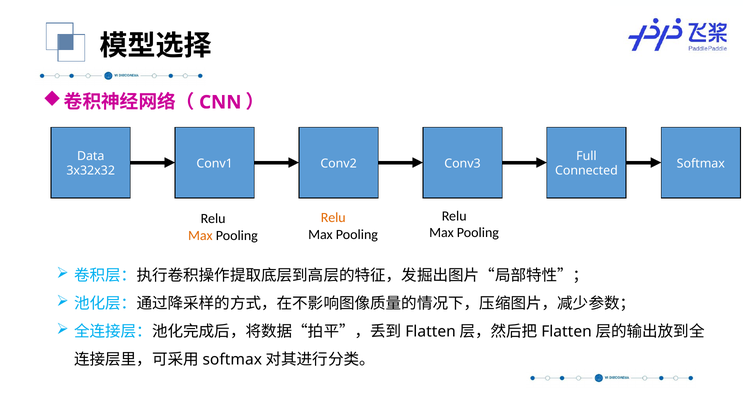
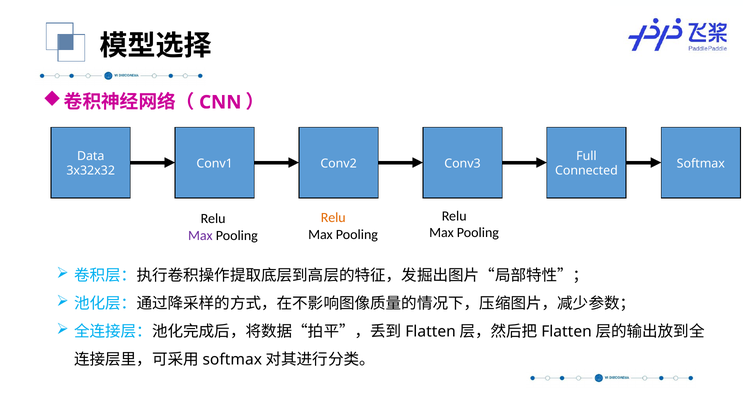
Max at (200, 236) colour: orange -> purple
